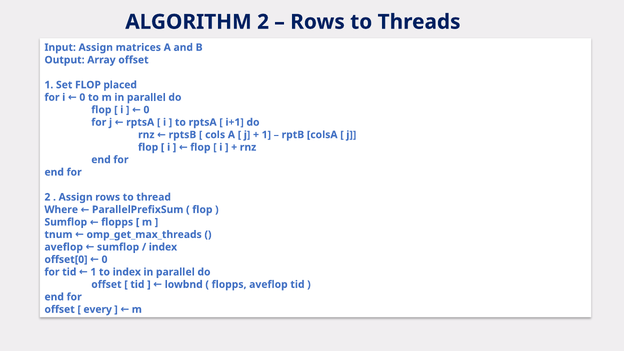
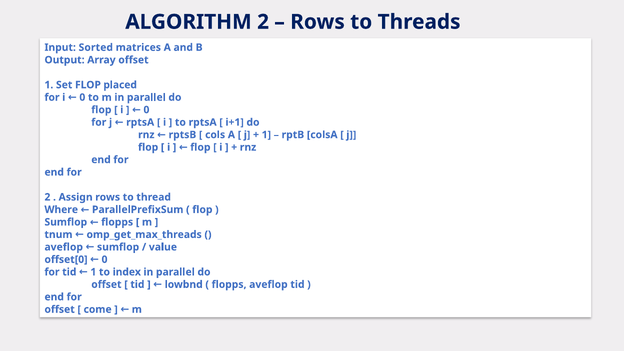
Input Assign: Assign -> Sorted
index at (163, 247): index -> value
every: every -> come
